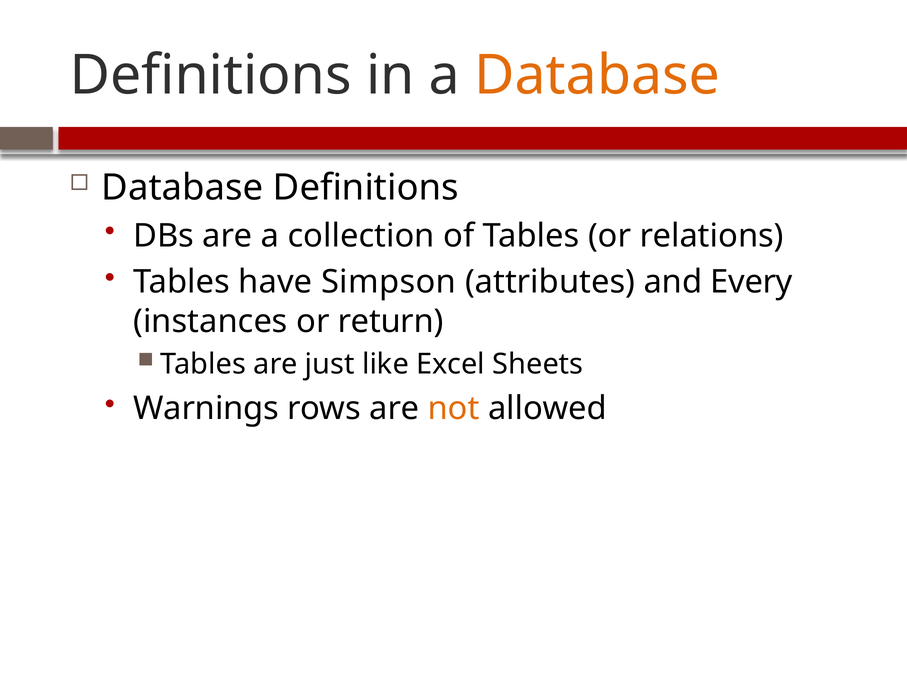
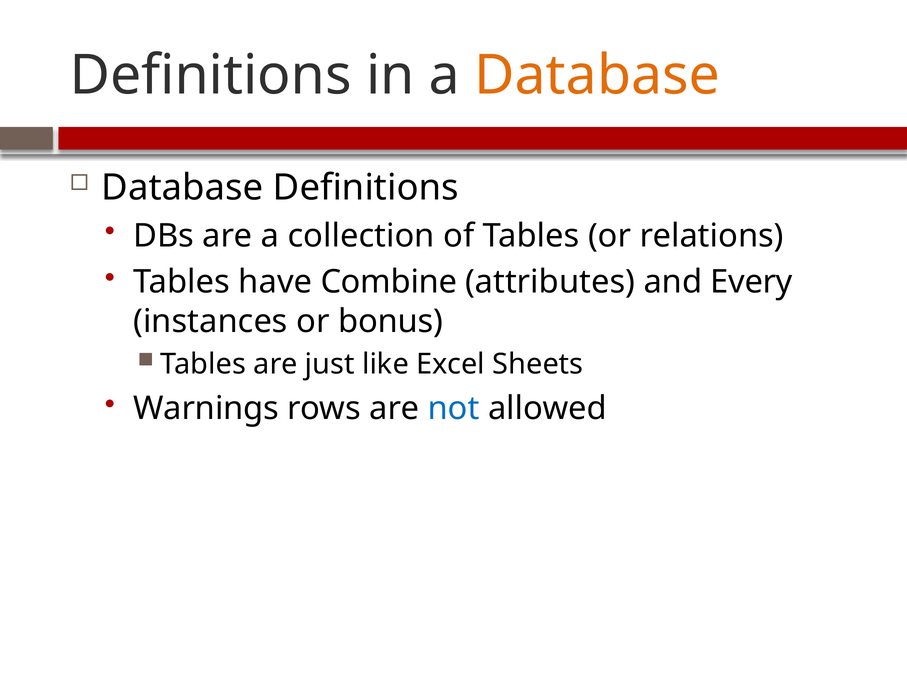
Simpson: Simpson -> Combine
return: return -> bonus
not colour: orange -> blue
